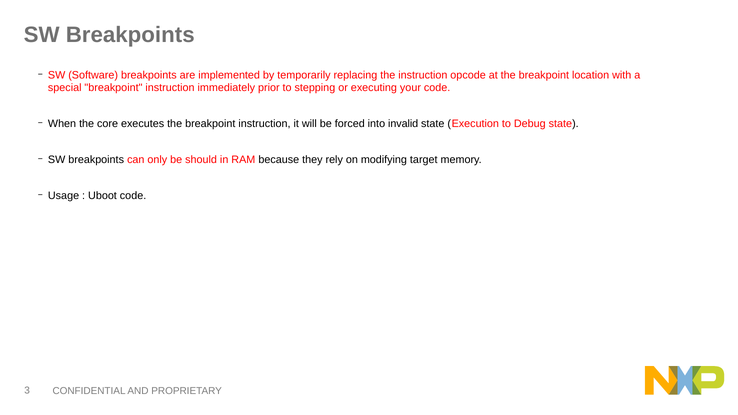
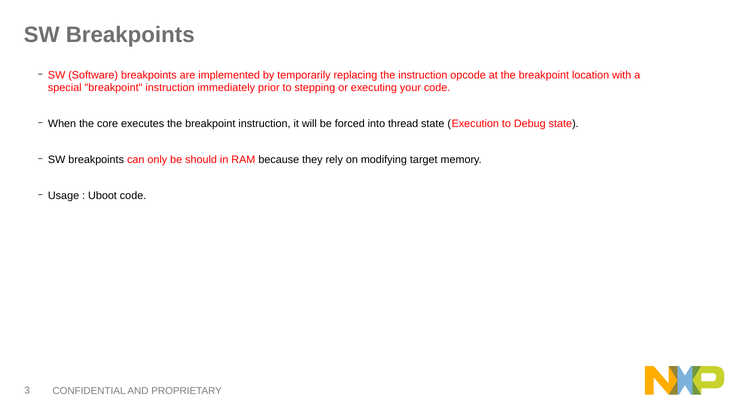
invalid: invalid -> thread
